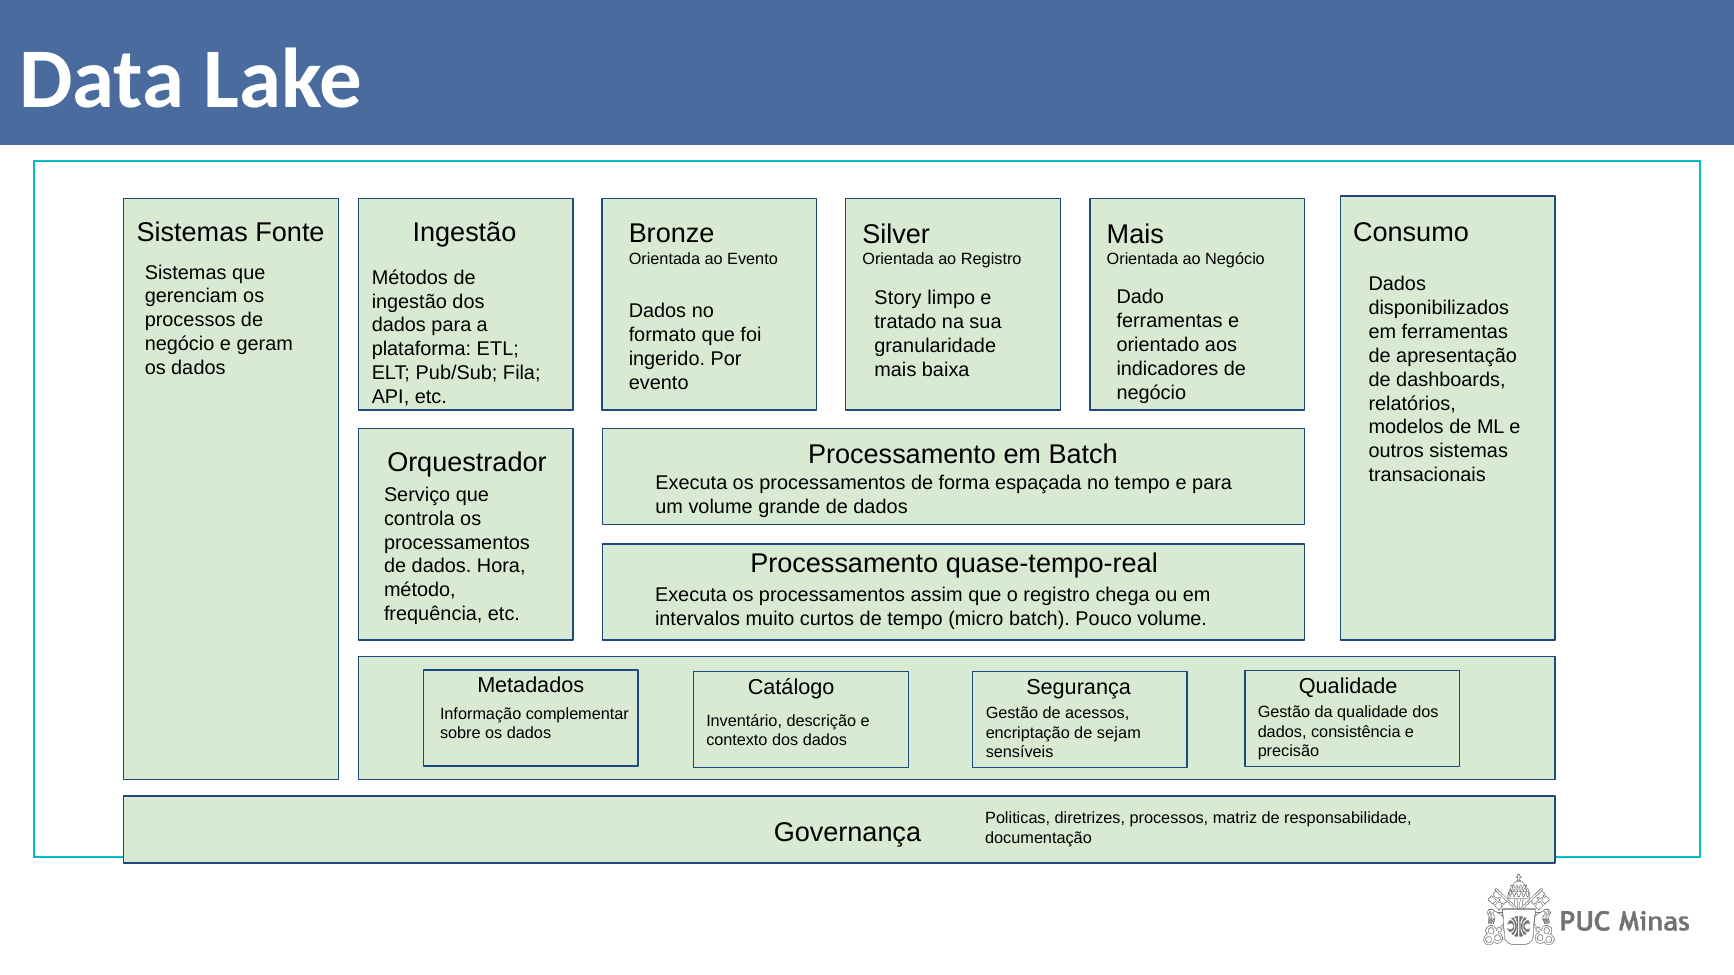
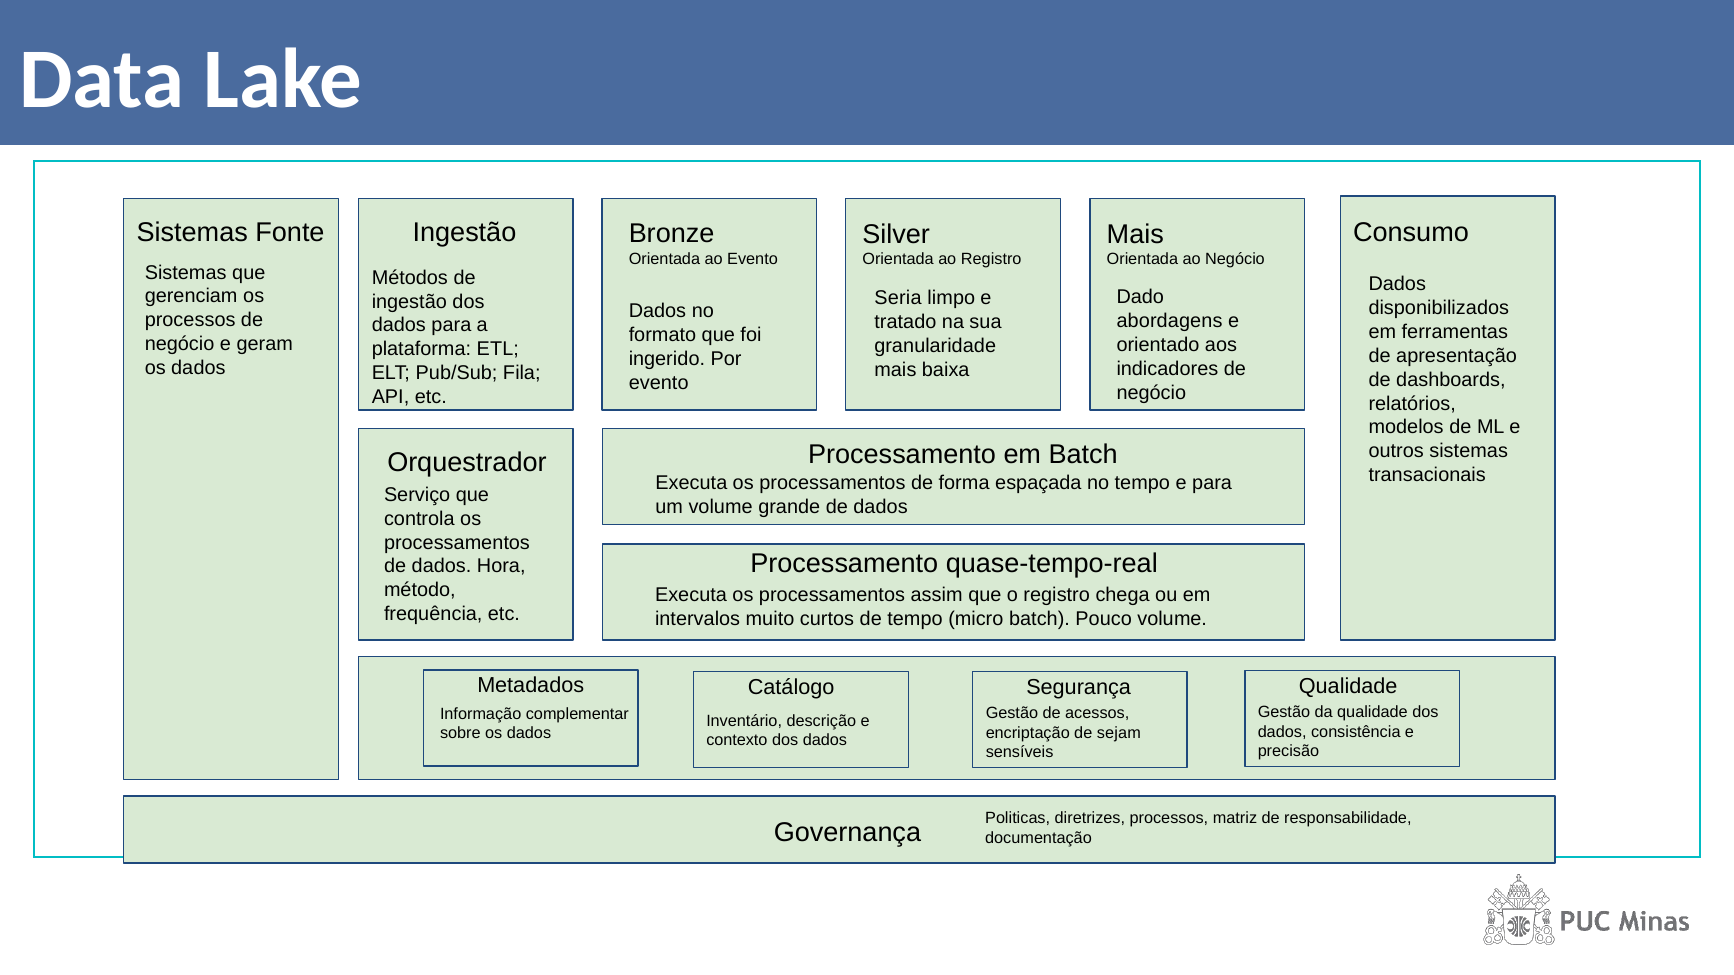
Story: Story -> Seria
ferramentas at (1170, 321): ferramentas -> abordagens
